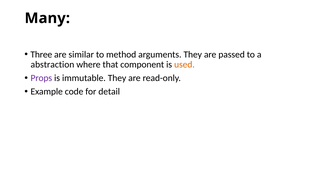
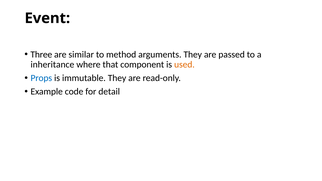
Many: Many -> Event
abstraction: abstraction -> inheritance
Props colour: purple -> blue
